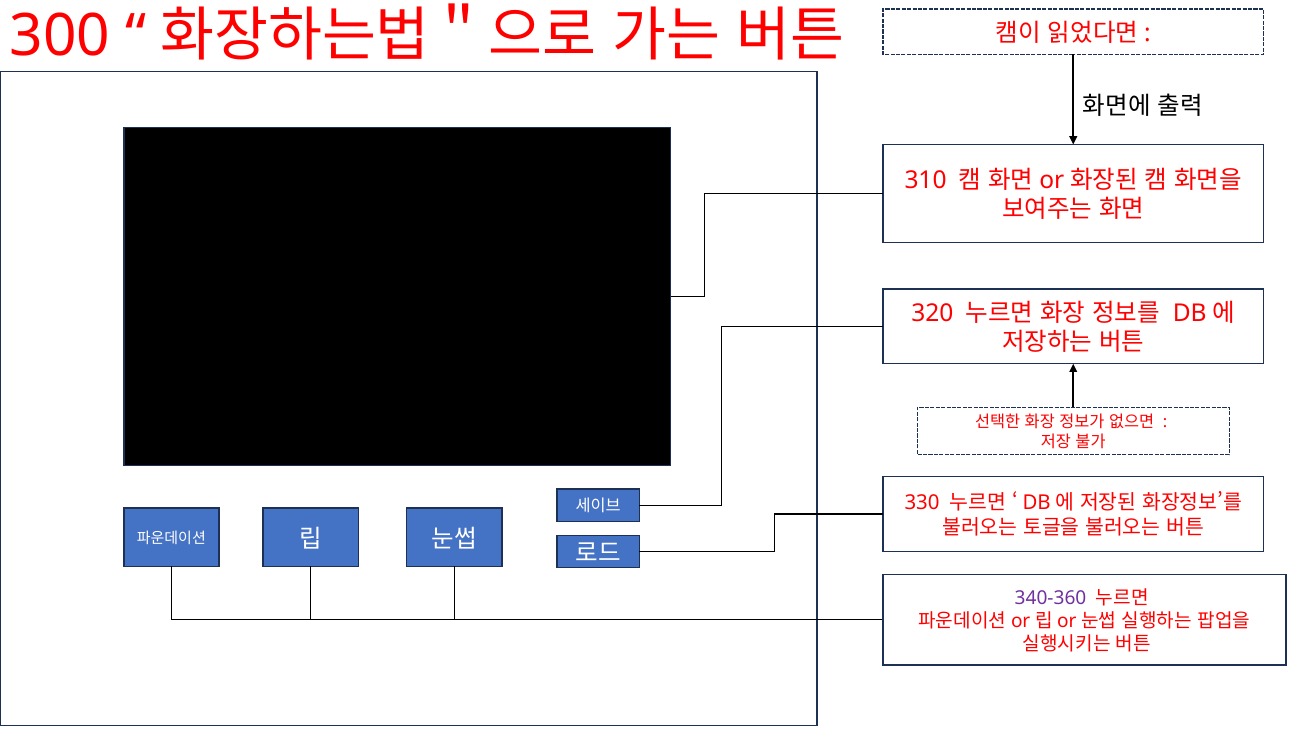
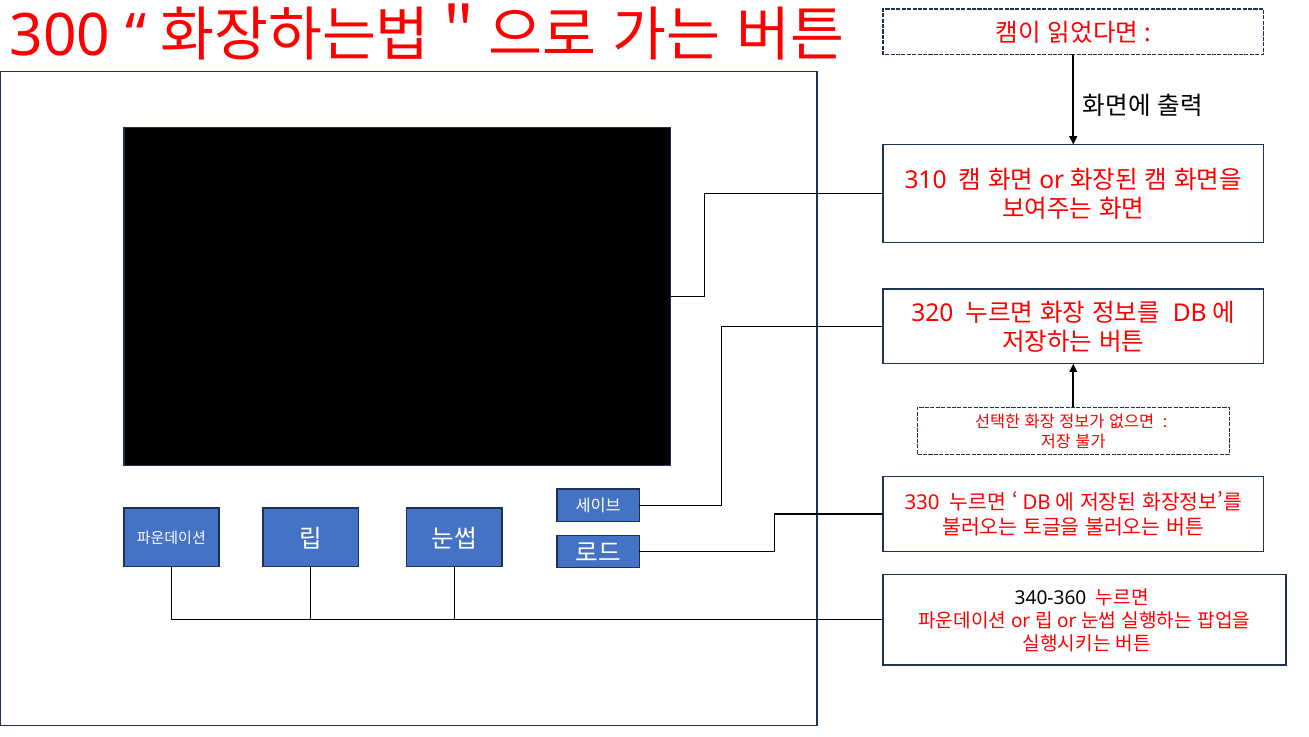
340-360 colour: purple -> black
